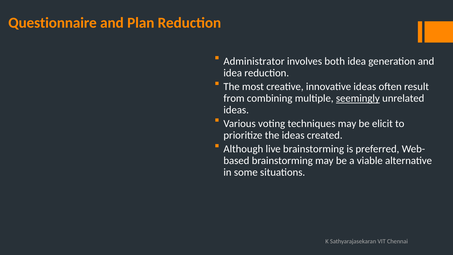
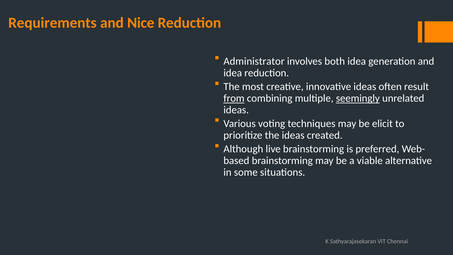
Questionnaire: Questionnaire -> Requirements
Plan: Plan -> Nice
from underline: none -> present
